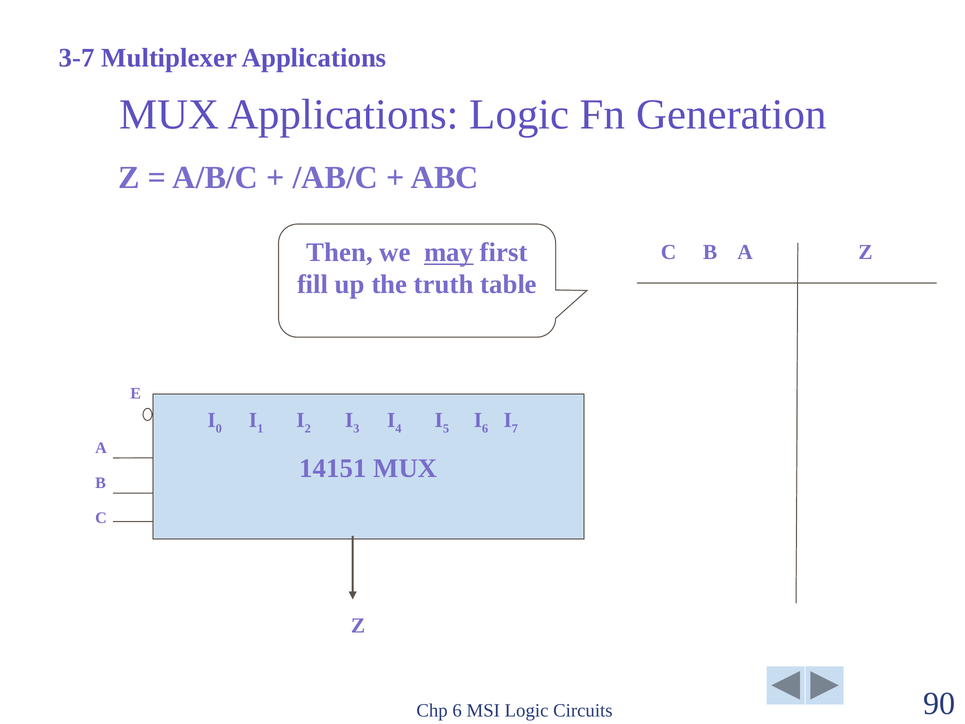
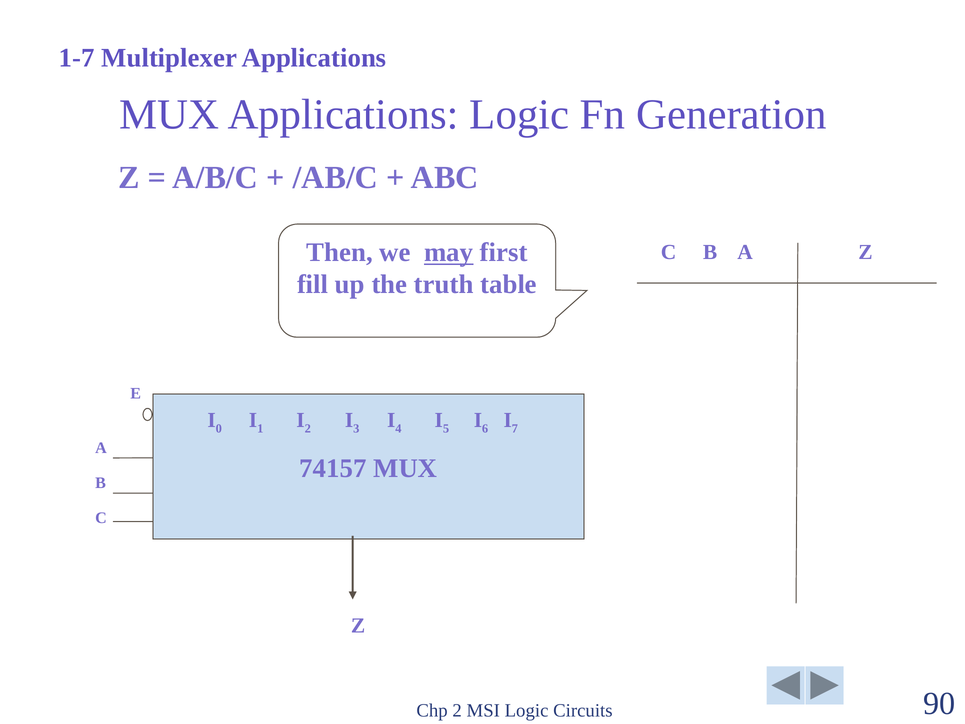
3-7: 3-7 -> 1-7
14151: 14151 -> 74157
Chp 6: 6 -> 2
